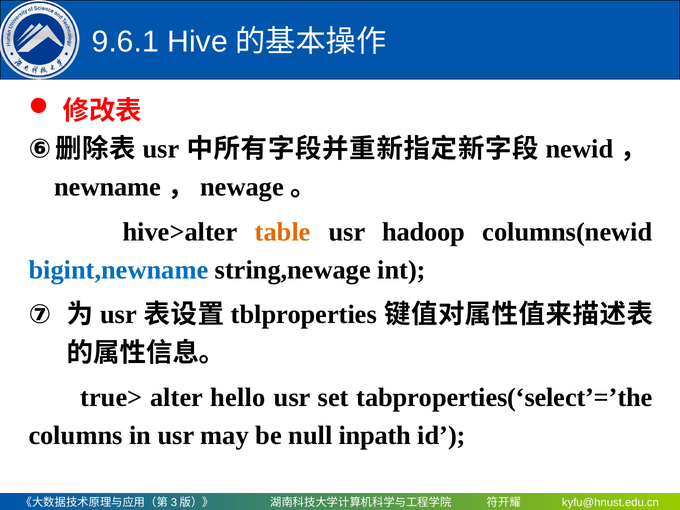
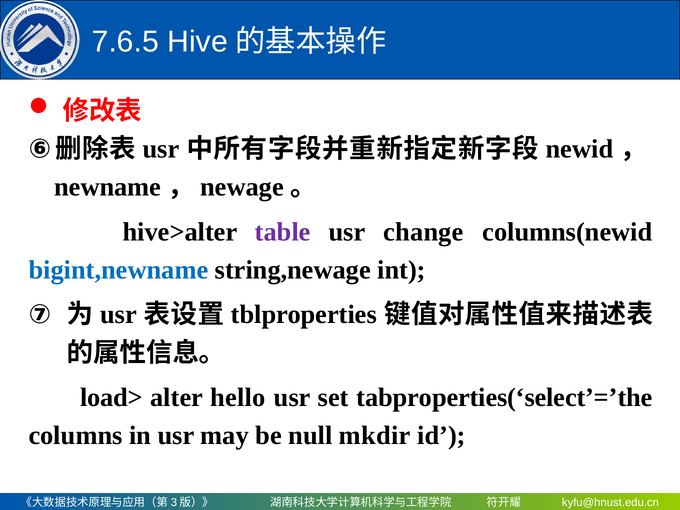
9.6.1: 9.6.1 -> 7.6.5
table colour: orange -> purple
hadoop: hadoop -> change
true>: true> -> load>
inpath: inpath -> mkdir
